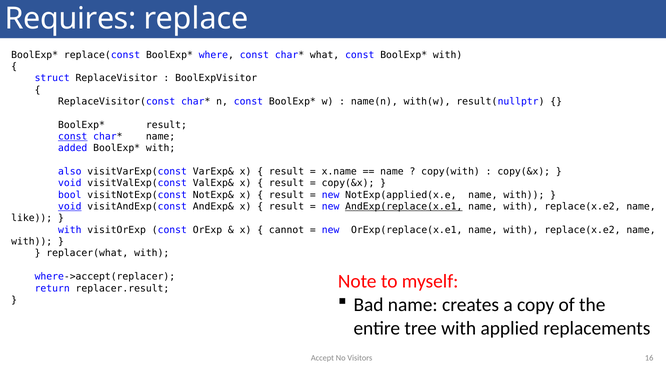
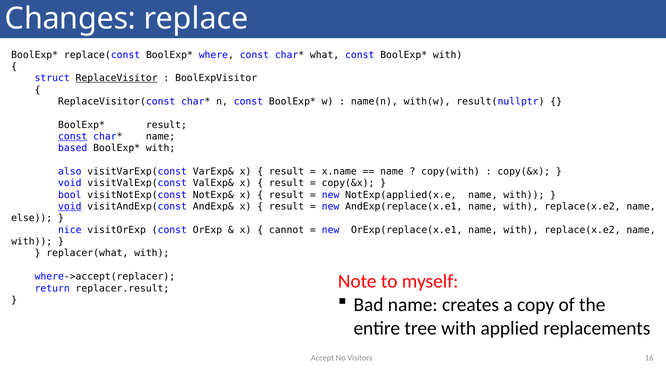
Requires: Requires -> Changes
ReplaceVisitor underline: none -> present
added: added -> based
AndExp(replace(x.e1 underline: present -> none
like: like -> else
with at (70, 230): with -> nice
